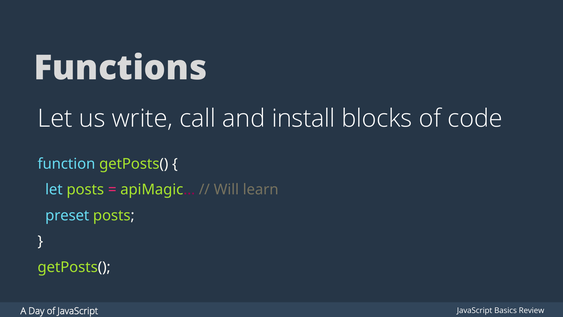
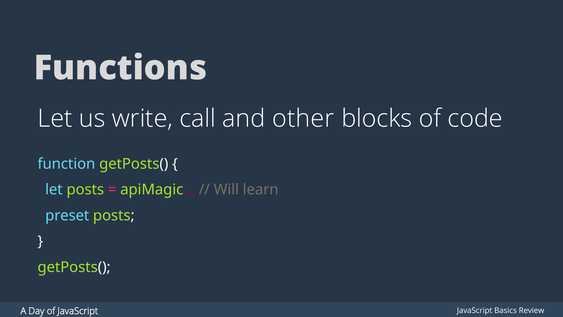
install: install -> other
